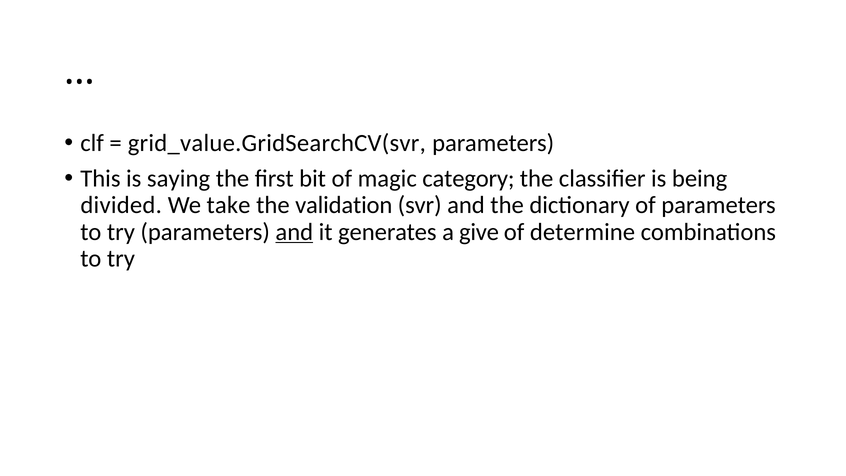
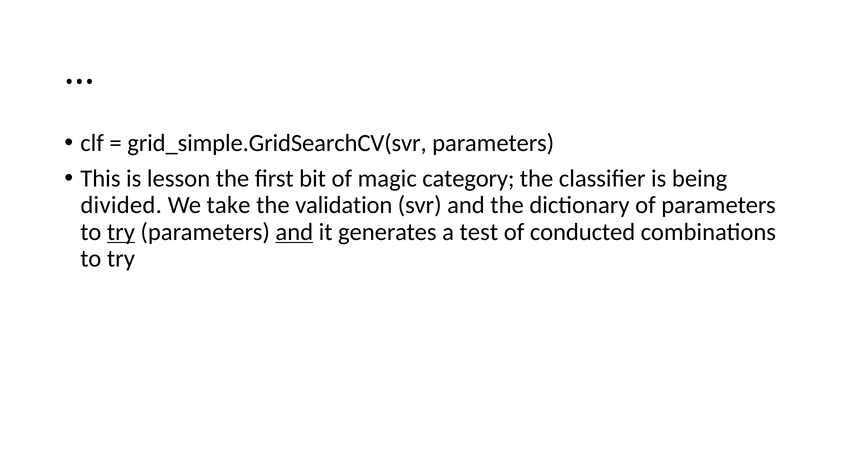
grid_value.GridSearchCV(svr: grid_value.GridSearchCV(svr -> grid_simple.GridSearchCV(svr
saying: saying -> lesson
try at (121, 232) underline: none -> present
give: give -> test
determine: determine -> conducted
